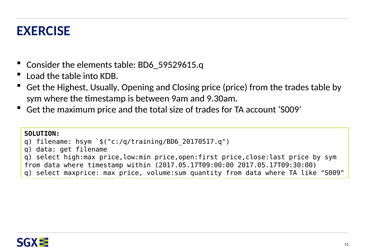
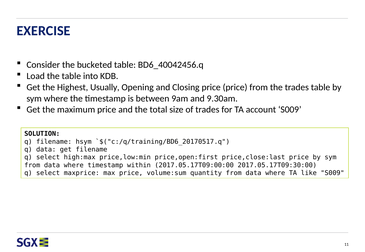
elements: elements -> bucketed
BD6_59529615.q: BD6_59529615.q -> BD6_40042456.q
